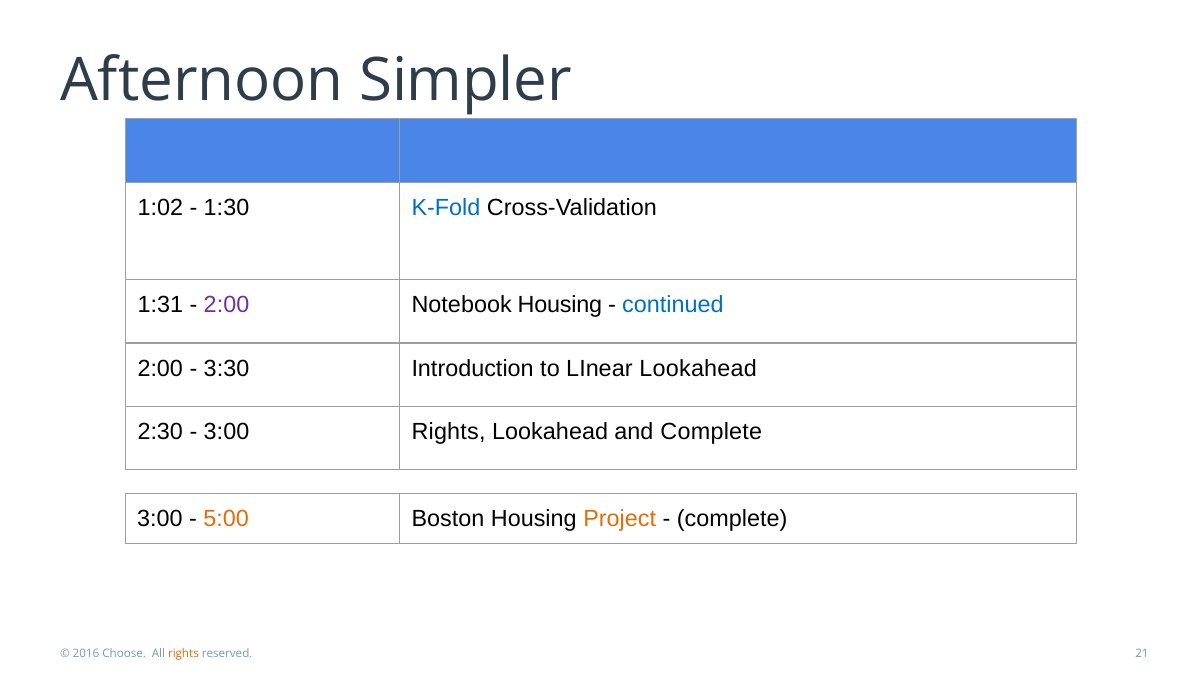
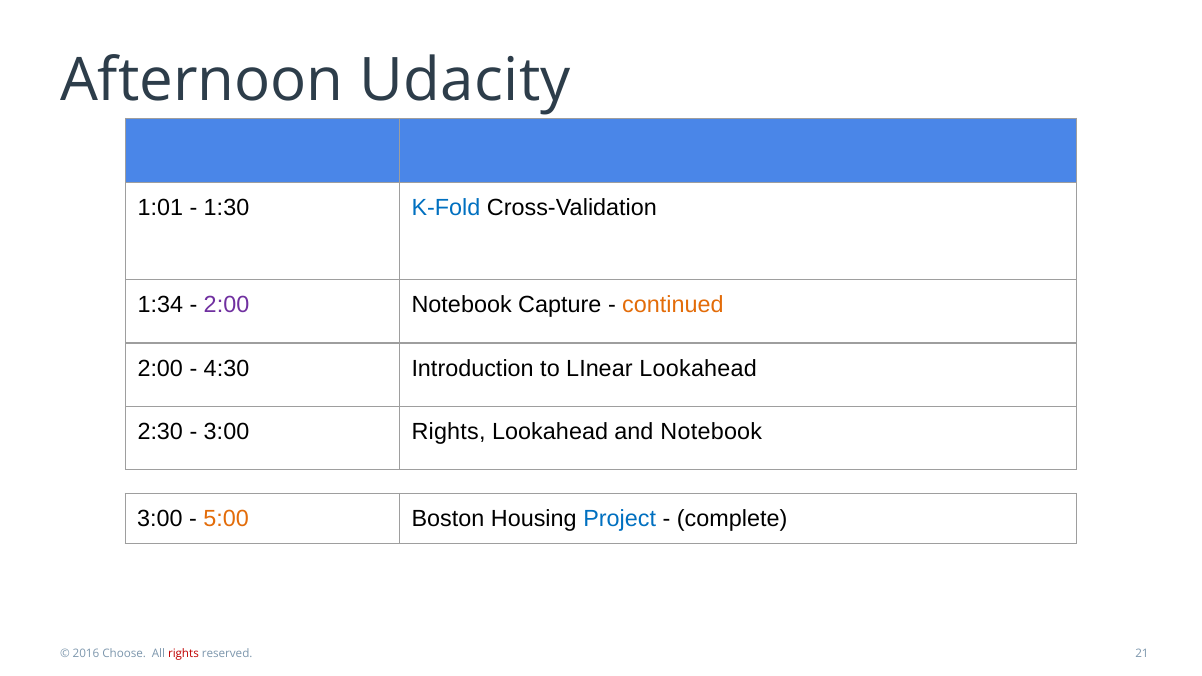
Simpler: Simpler -> Udacity
1:02: 1:02 -> 1:01
1:31: 1:31 -> 1:34
Notebook Housing: Housing -> Capture
continued colour: blue -> orange
3:30: 3:30 -> 4:30
and Complete: Complete -> Notebook
Project colour: orange -> blue
rights at (183, 654) colour: orange -> red
